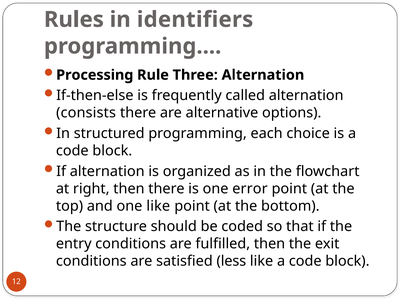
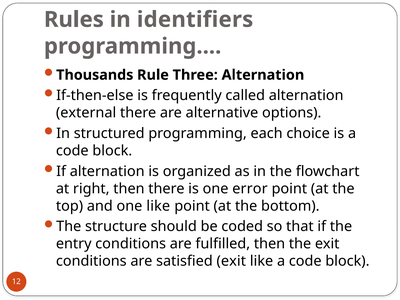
Processing: Processing -> Thousands
consists: consists -> external
satisfied less: less -> exit
